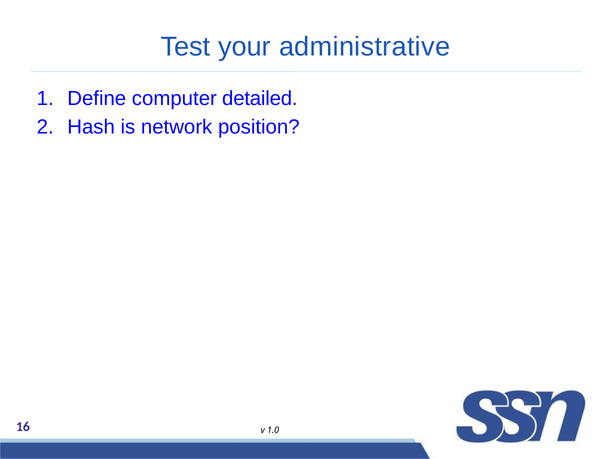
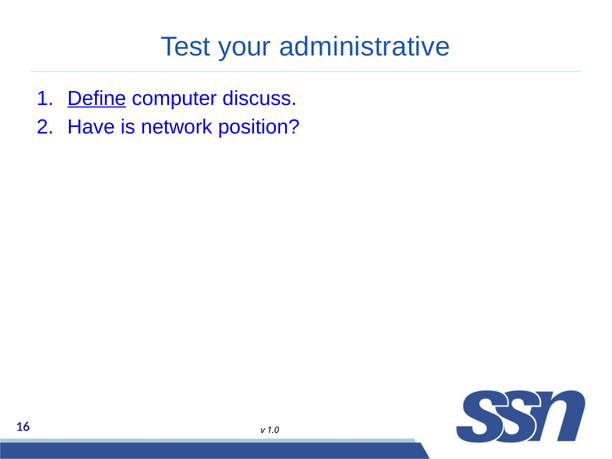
Define underline: none -> present
detailed: detailed -> discuss
Hash: Hash -> Have
